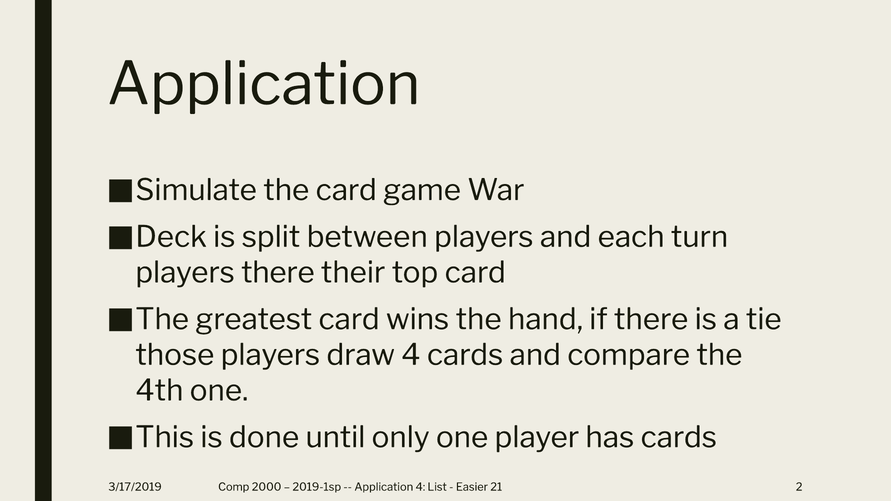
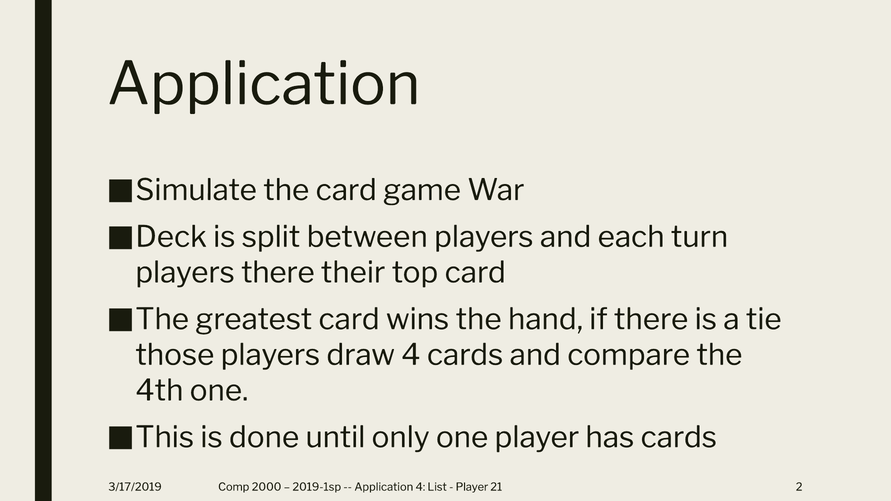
Easier at (472, 487): Easier -> Player
